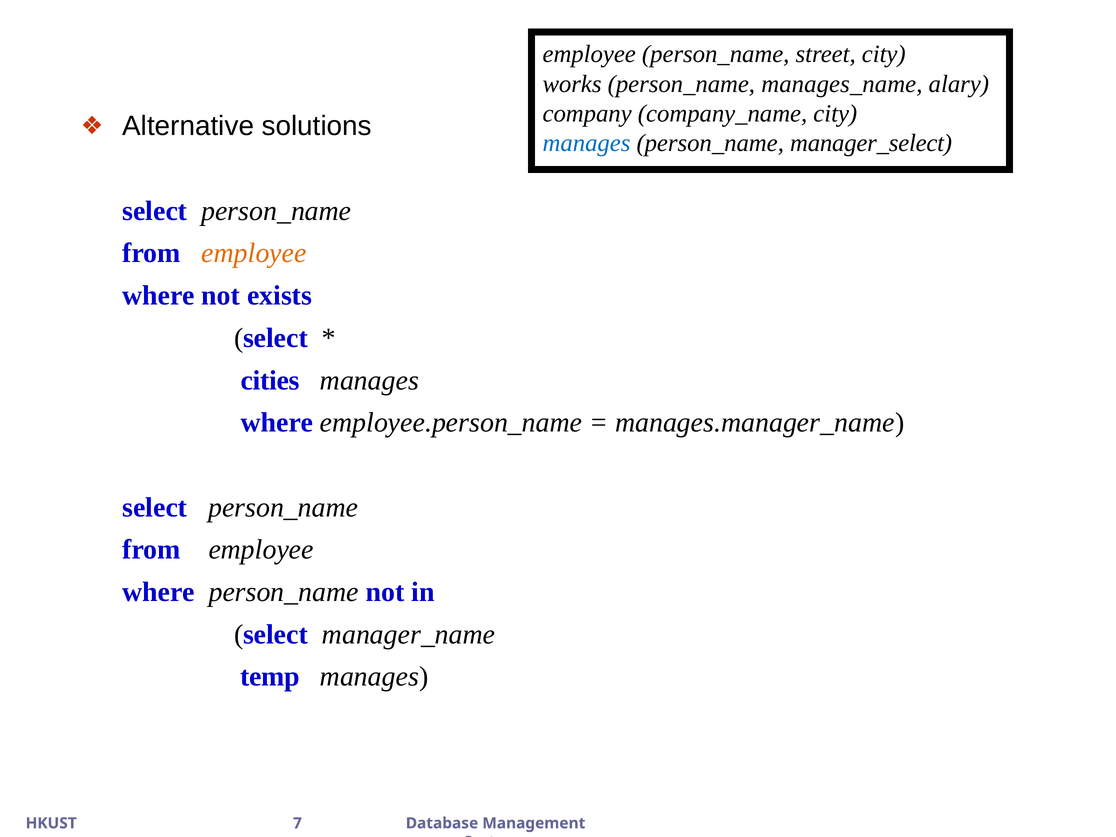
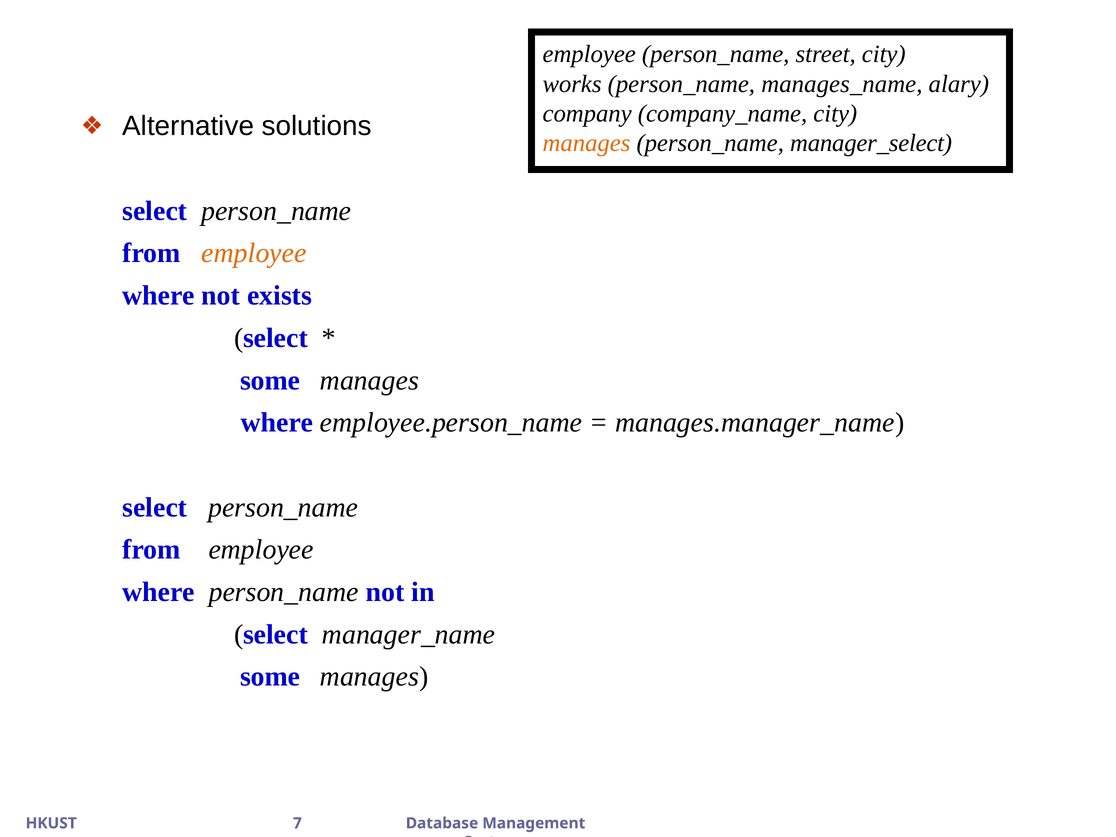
manages at (586, 143) colour: blue -> orange
cities at (270, 380): cities -> some
temp at (270, 677): temp -> some
